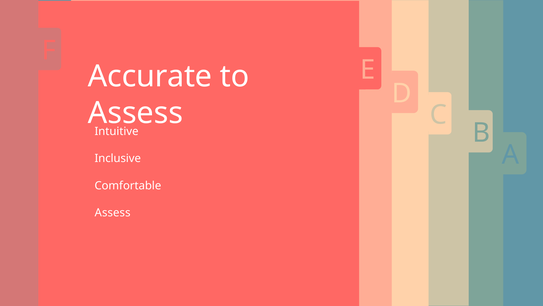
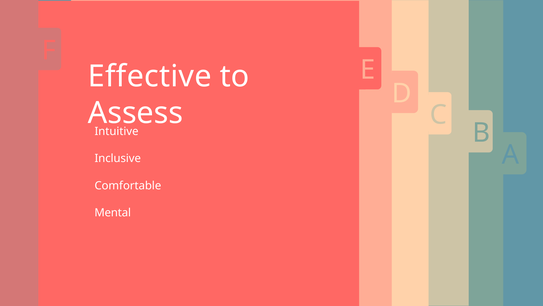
Accurate: Accurate -> Effective
Assess at (113, 213): Assess -> Mental
